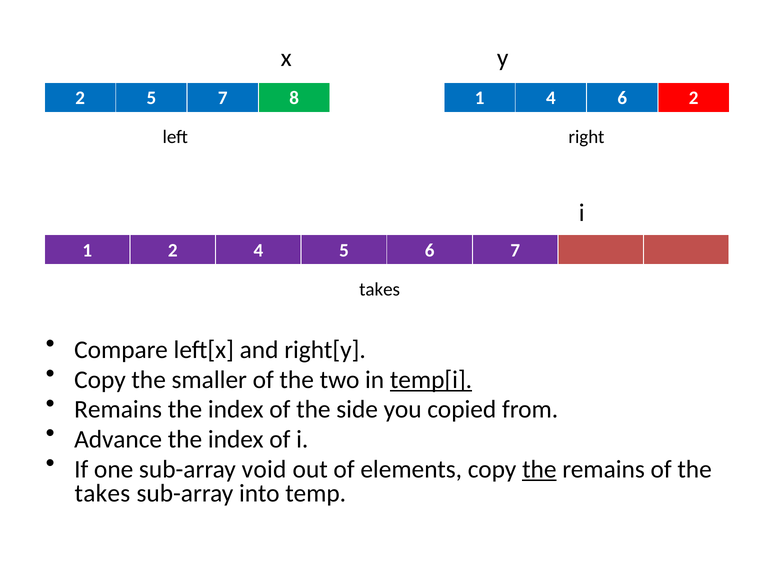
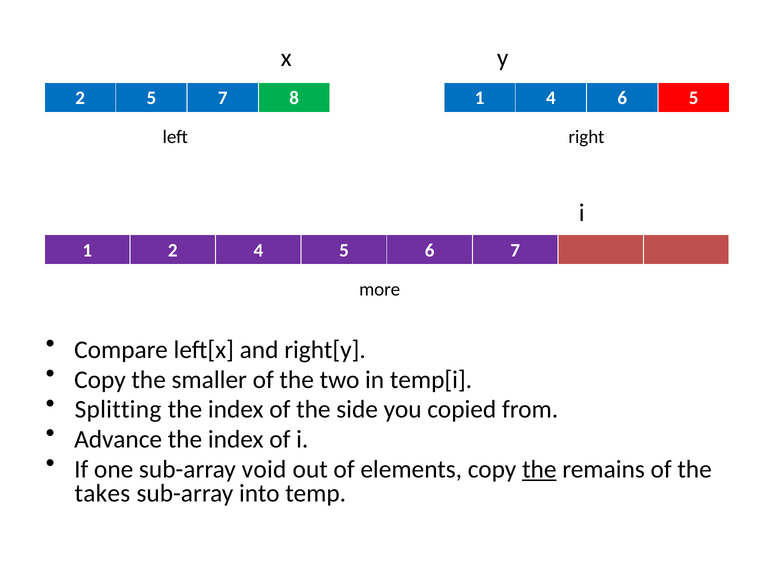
6 2: 2 -> 5
takes at (380, 289): takes -> more
temp[i underline: present -> none
Remains at (118, 409): Remains -> Splitting
